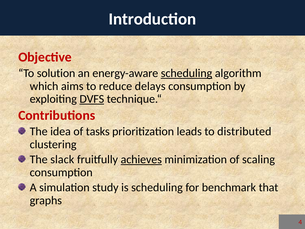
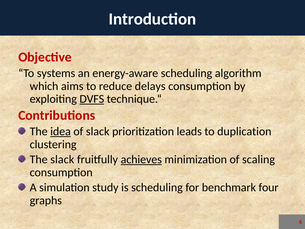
solution: solution -> systems
scheduling at (187, 73) underline: present -> none
idea underline: none -> present
of tasks: tasks -> slack
distributed: distributed -> duplication
that: that -> four
